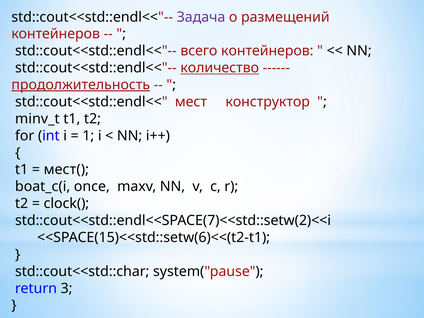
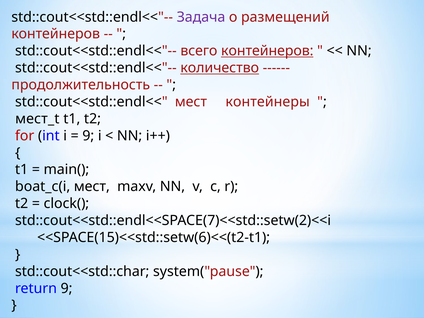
контейнеров at (267, 51) underline: none -> present
продолжительность underline: present -> none
конструктор: конструктор -> контейнеры
minv_t: minv_t -> мест_t
for colour: black -> red
1 at (88, 136): 1 -> 9
мест(: мест( -> main(
boat_с(i once: once -> мест
return 3: 3 -> 9
